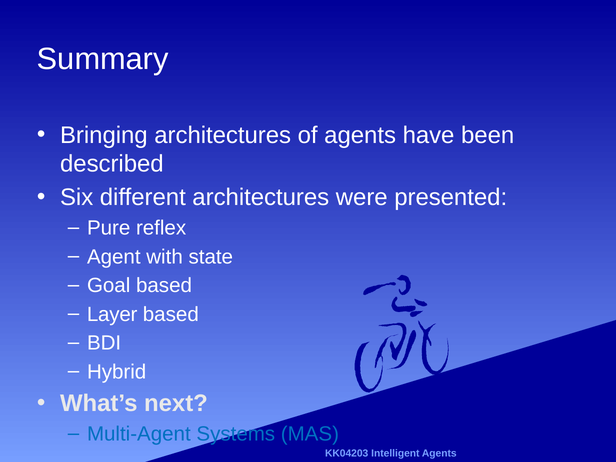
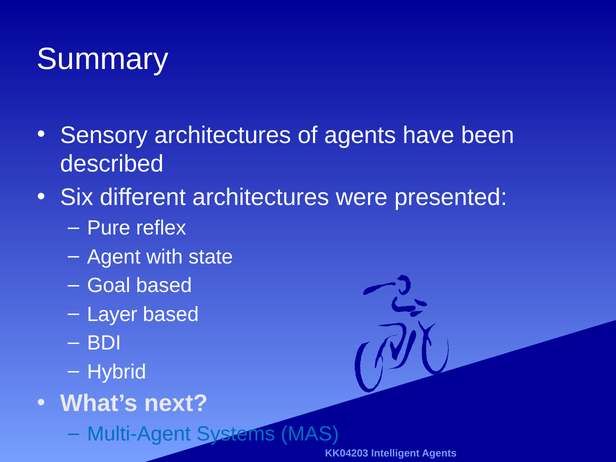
Bringing: Bringing -> Sensory
